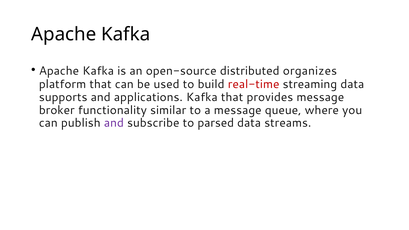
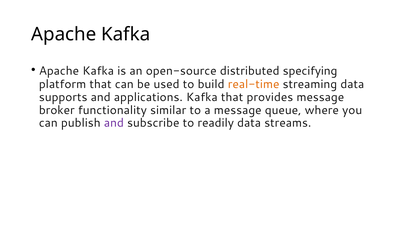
organizes: organizes -> specifying
real-time colour: red -> orange
parsed: parsed -> readily
